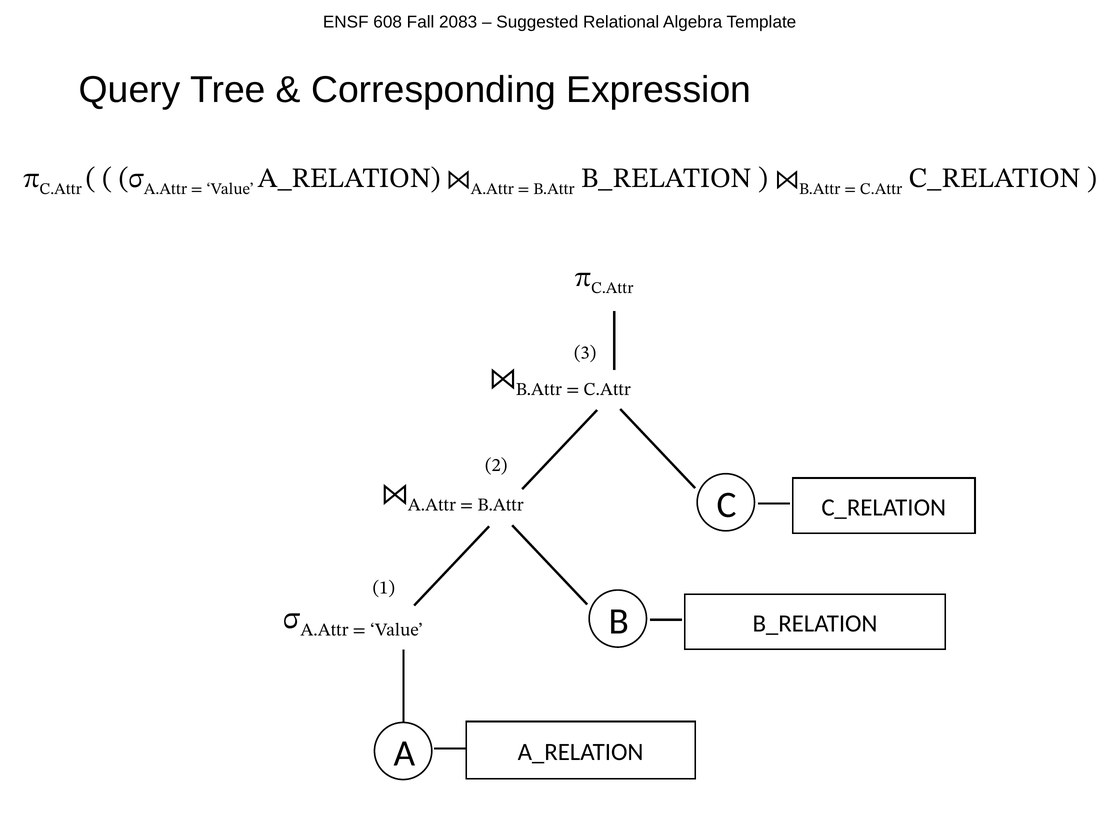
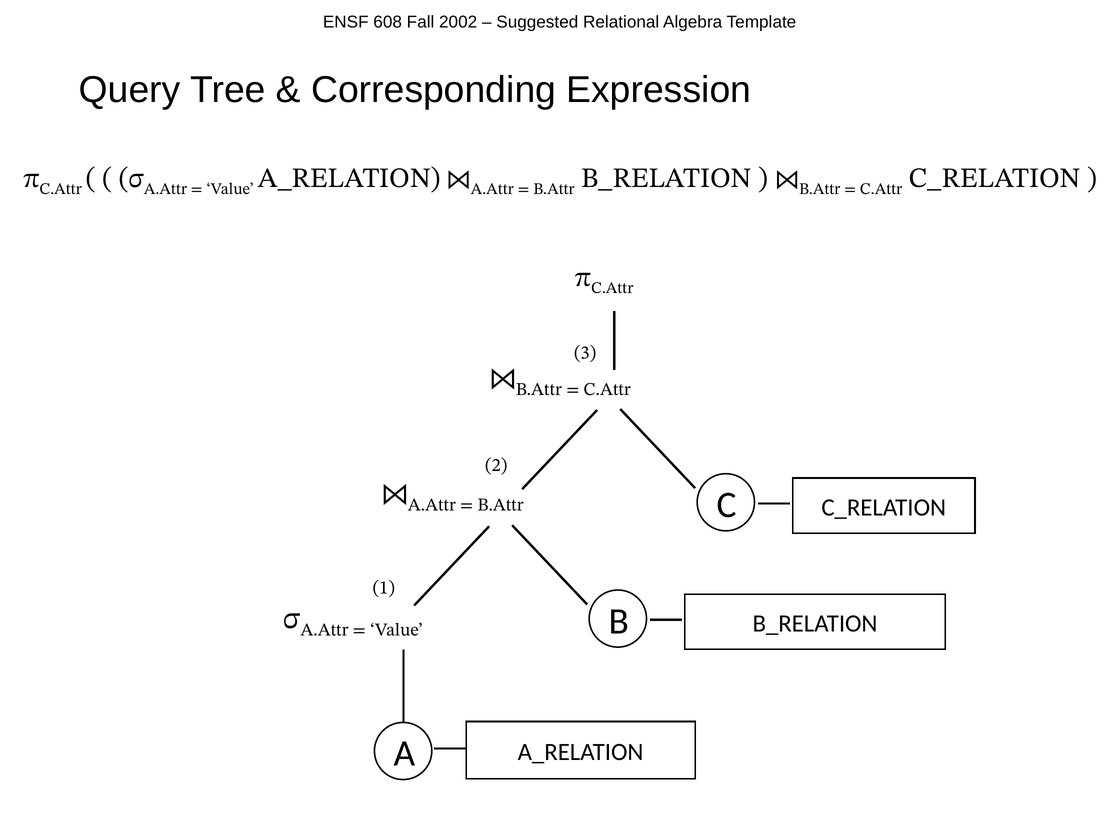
2083: 2083 -> 2002
